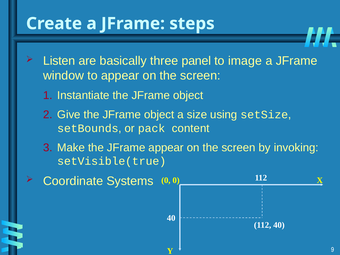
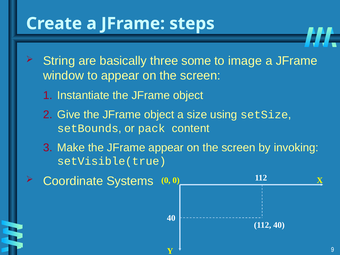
Listen: Listen -> String
panel: panel -> some
